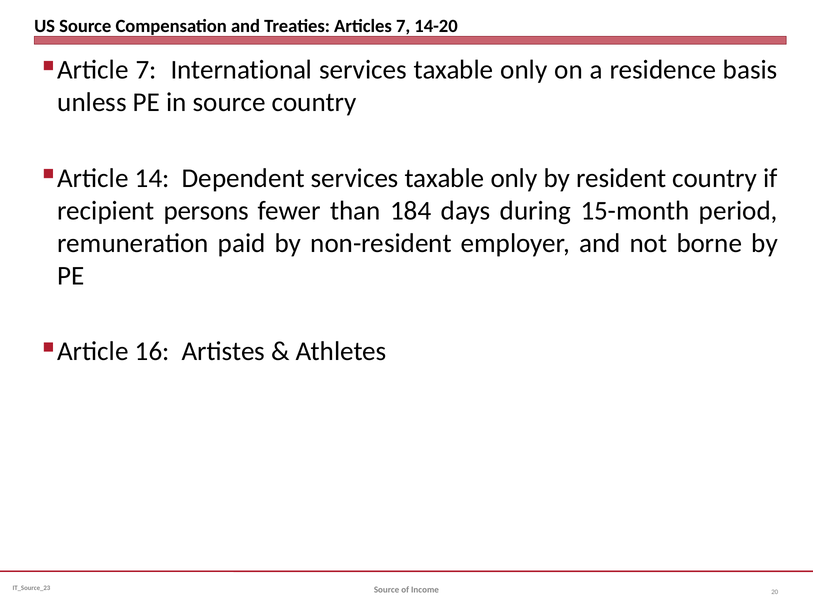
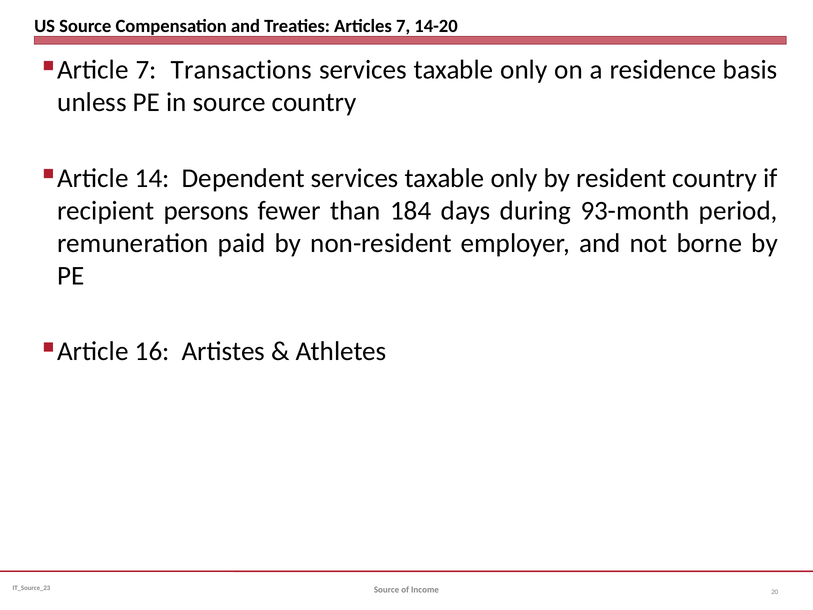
International: International -> Transactions
15-month: 15-month -> 93-month
